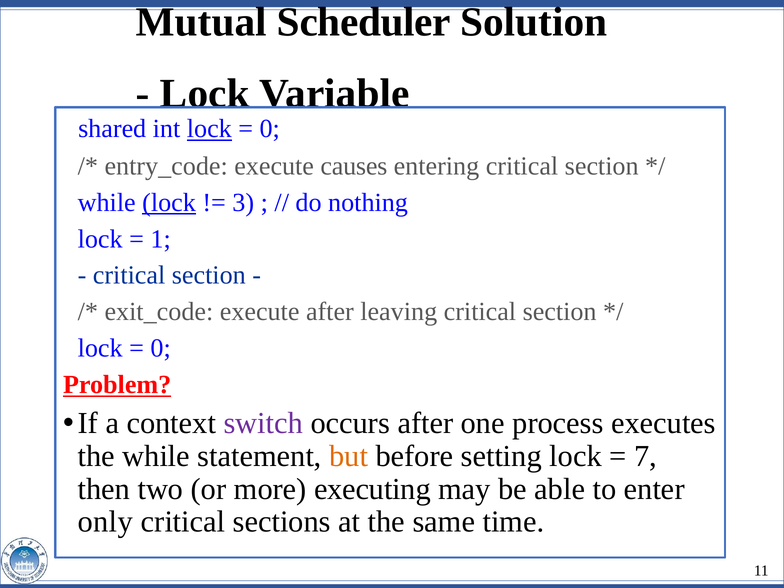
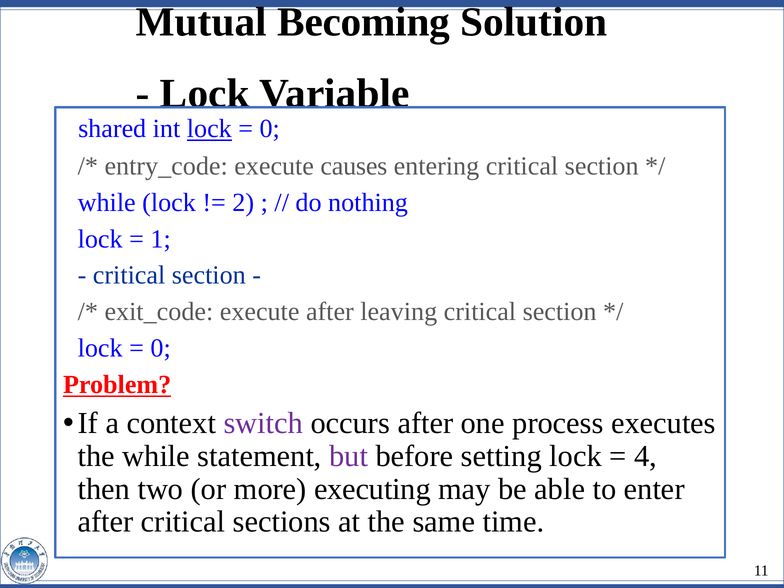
Scheduler: Scheduler -> Becoming
lock at (169, 203) underline: present -> none
3: 3 -> 2
but colour: orange -> purple
7: 7 -> 4
only at (105, 522): only -> after
